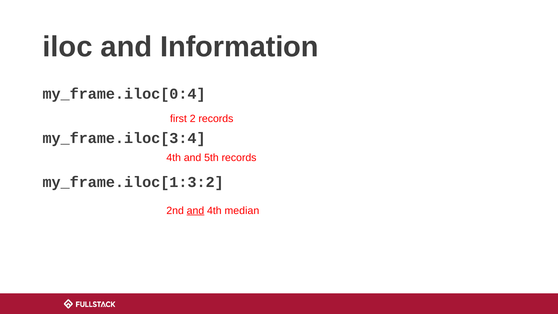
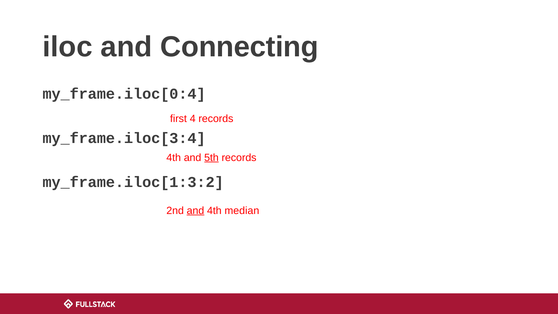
Information: Information -> Connecting
2: 2 -> 4
5th underline: none -> present
